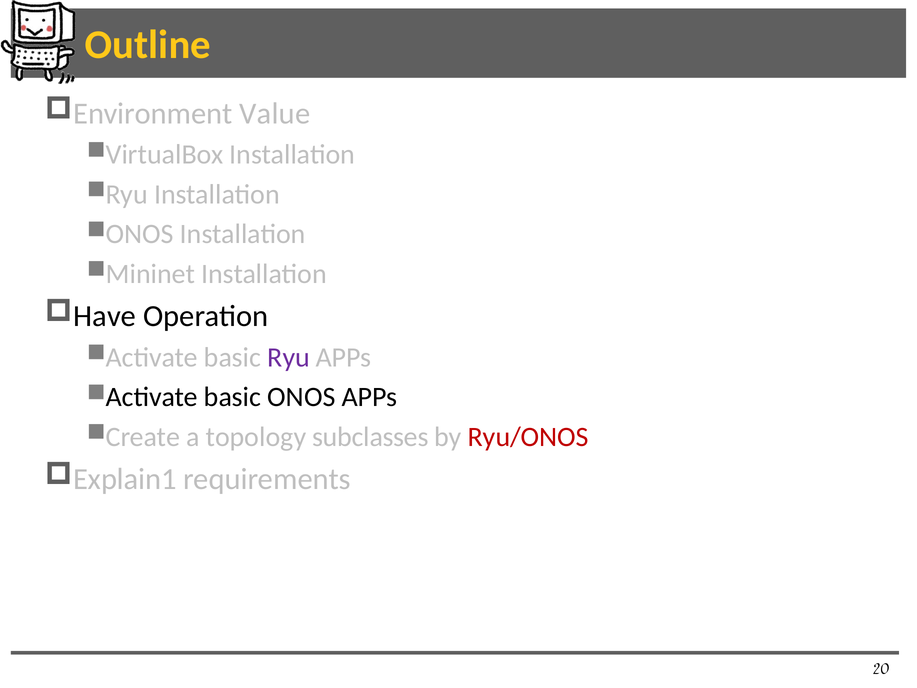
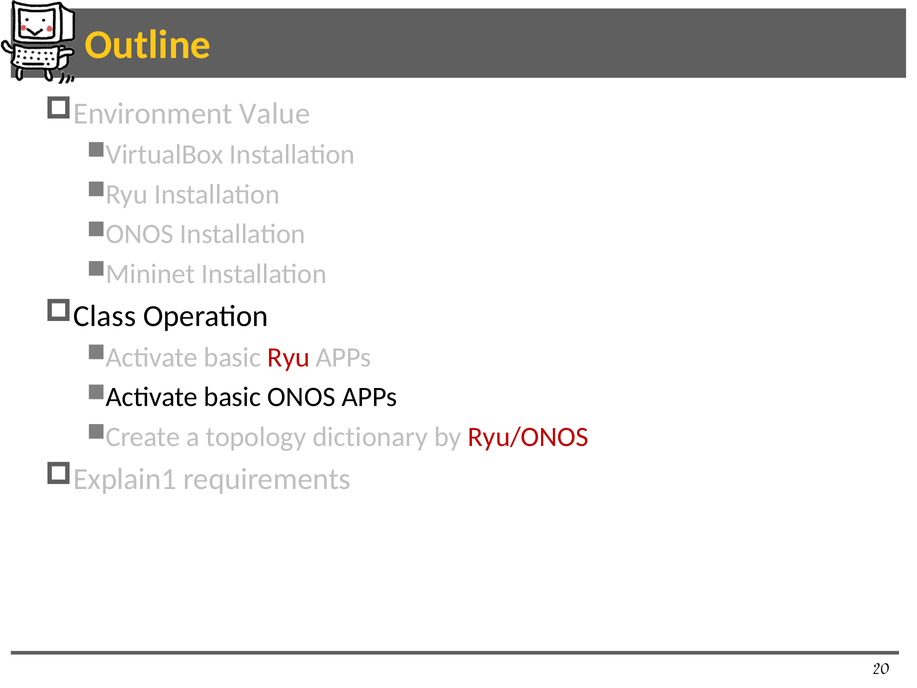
Have: Have -> Class
Ryu colour: purple -> red
subclasses: subclasses -> dictionary
